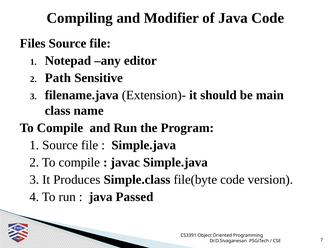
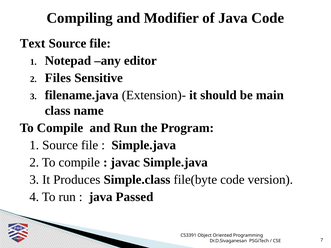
Files: Files -> Text
Path: Path -> Files
